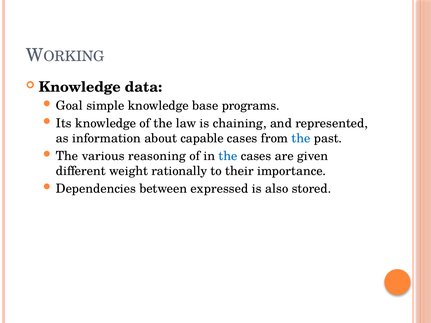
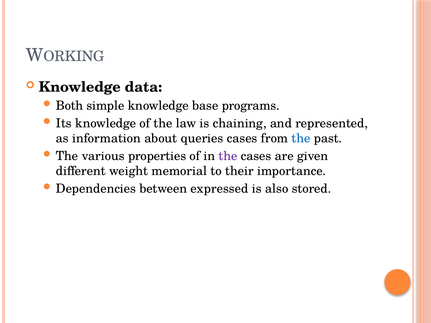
Goal: Goal -> Both
capable: capable -> queries
reasoning: reasoning -> properties
the at (228, 156) colour: blue -> purple
rationally: rationally -> memorial
